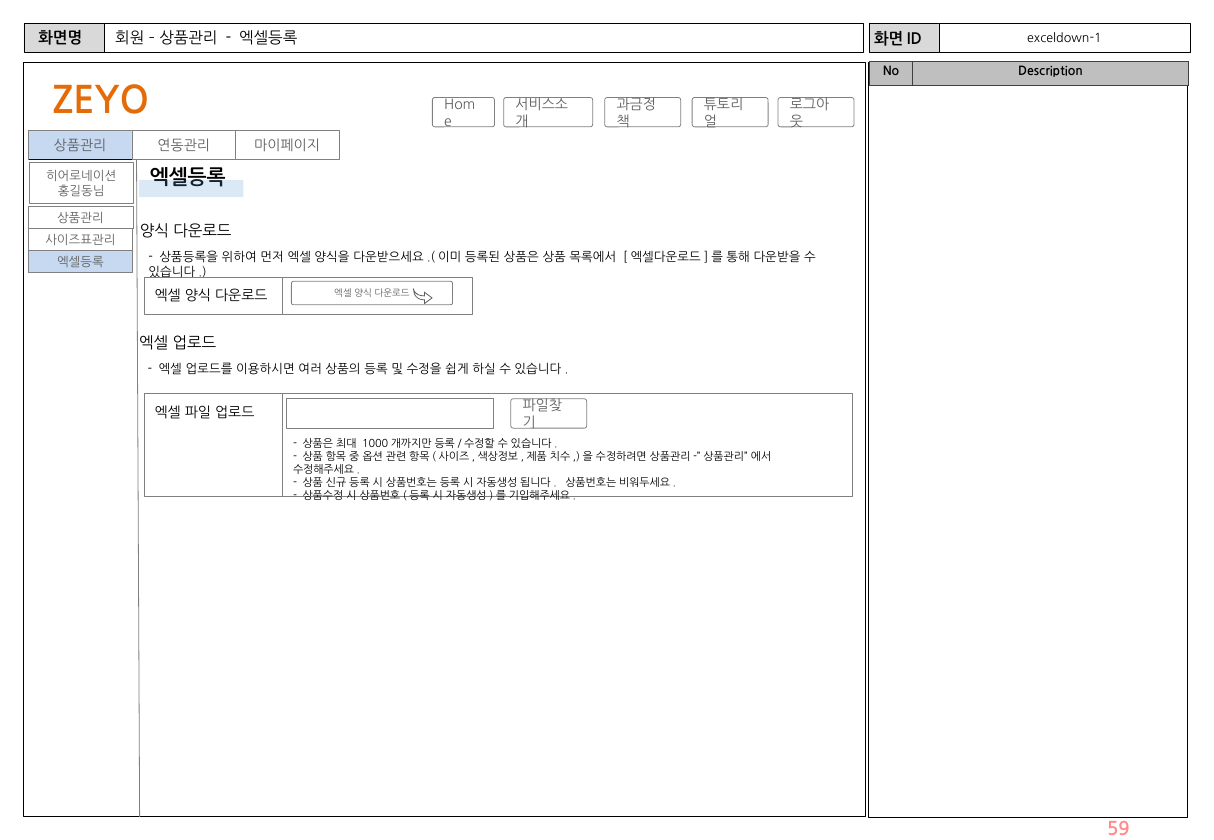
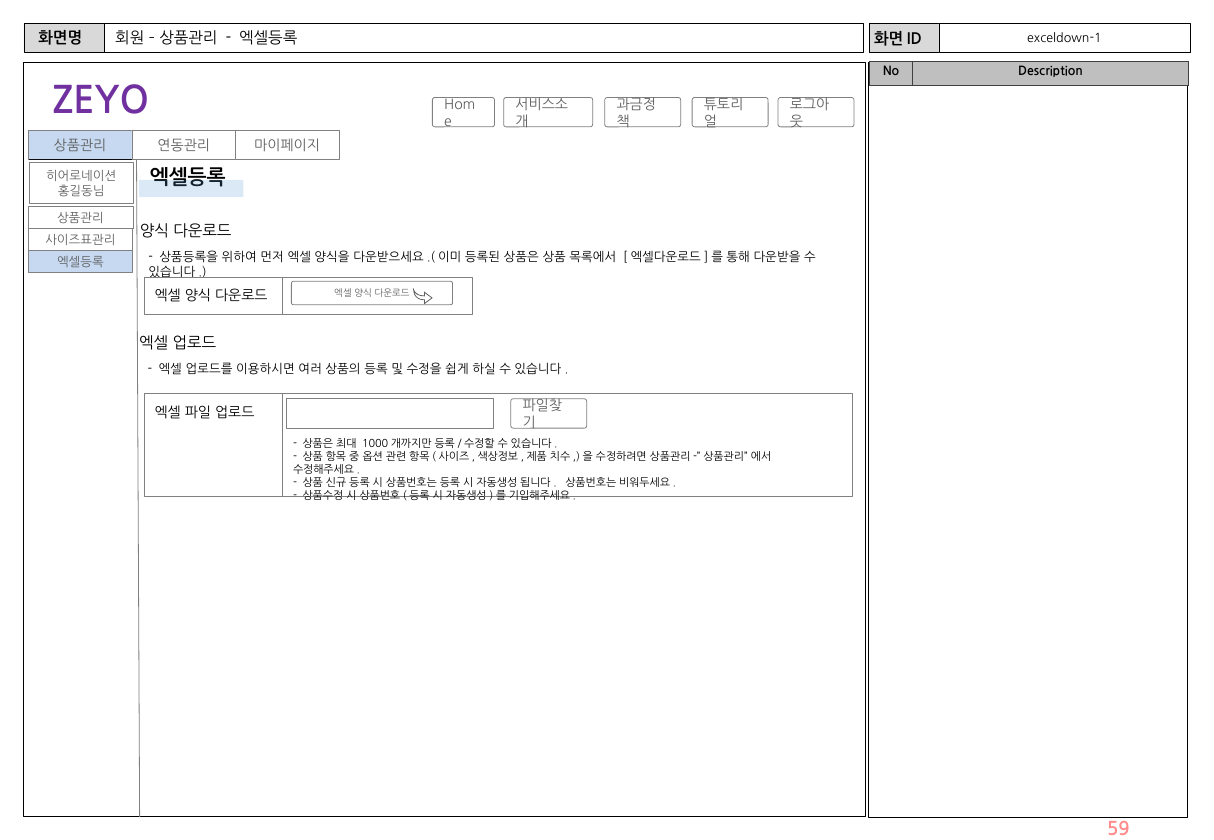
ZEYO colour: orange -> purple
